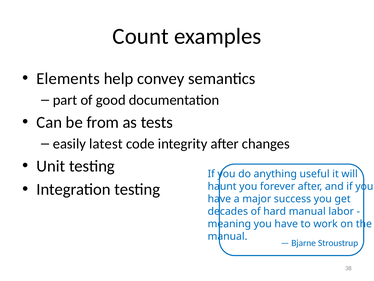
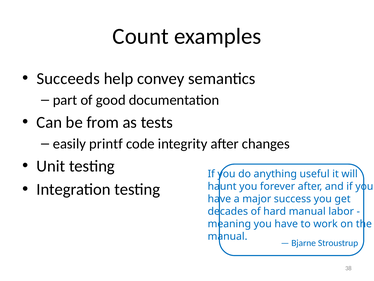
Elements: Elements -> Succeeds
latest: latest -> printf
